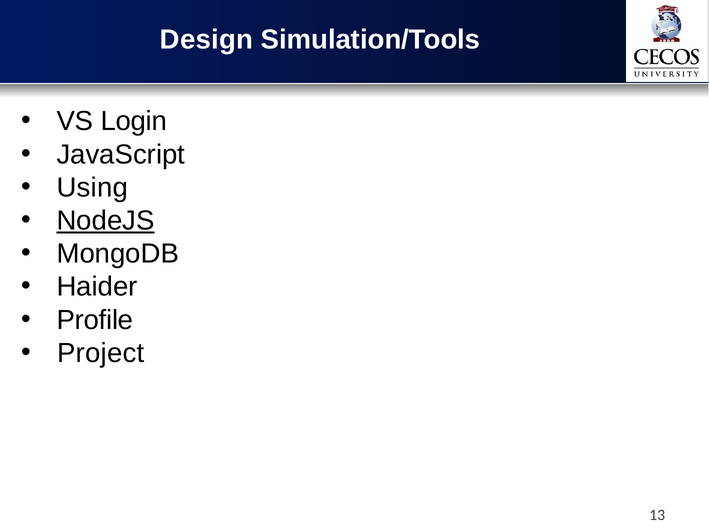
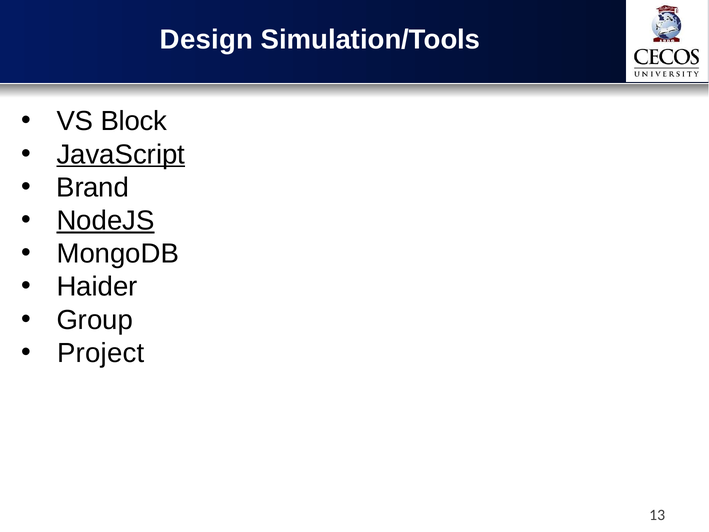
Login: Login -> Block
JavaScript underline: none -> present
Using: Using -> Brand
Profile: Profile -> Group
